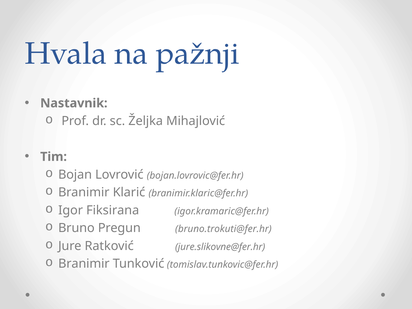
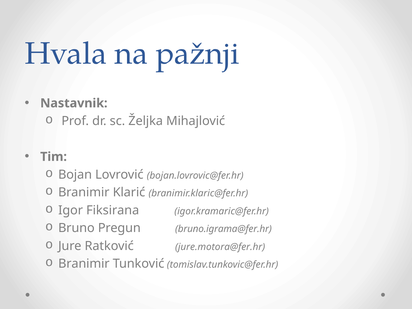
bruno.trokuti@fer.hr: bruno.trokuti@fer.hr -> bruno.igrama@fer.hr
jure.slikovne@fer.hr: jure.slikovne@fer.hr -> jure.motora@fer.hr
